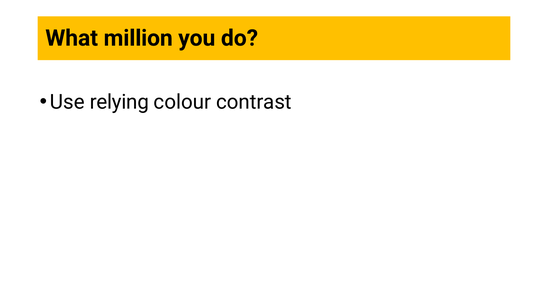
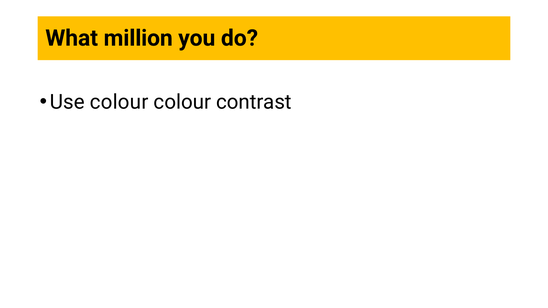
Use relying: relying -> colour
